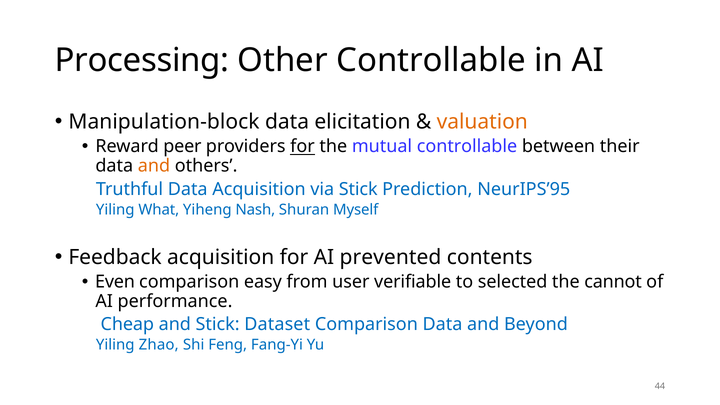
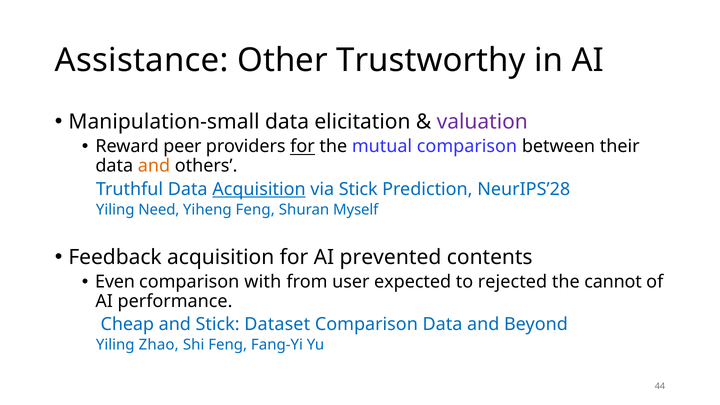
Processing: Processing -> Assistance
Other Controllable: Controllable -> Trustworthy
Manipulation-block: Manipulation-block -> Manipulation-small
valuation colour: orange -> purple
mutual controllable: controllable -> comparison
Acquisition at (259, 189) underline: none -> present
NeurIPS’95: NeurIPS’95 -> NeurIPS’28
What: What -> Need
Yiheng Nash: Nash -> Feng
easy: easy -> with
verifiable: verifiable -> expected
selected: selected -> rejected
